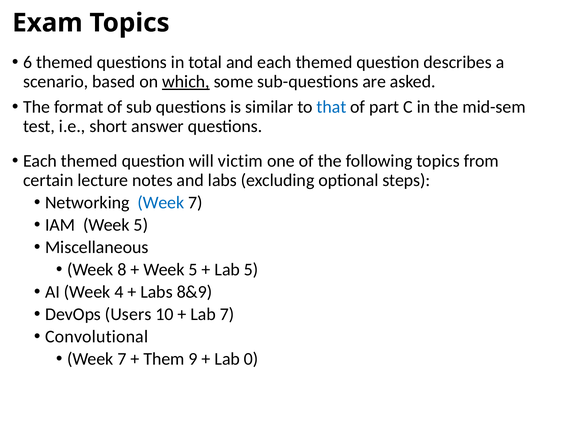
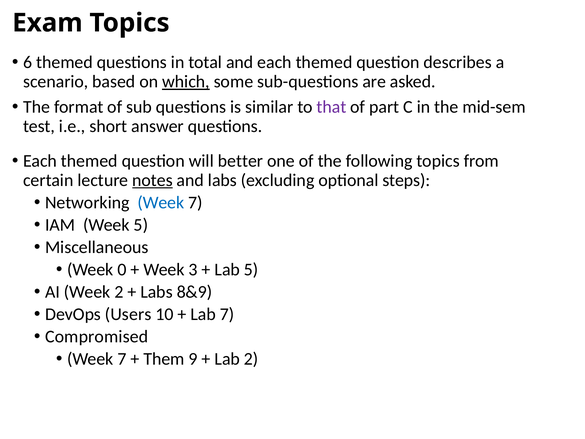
that colour: blue -> purple
victim: victim -> better
notes underline: none -> present
8: 8 -> 0
5 at (193, 269): 5 -> 3
Week 4: 4 -> 2
Convolutional: Convolutional -> Compromised
Lab 0: 0 -> 2
